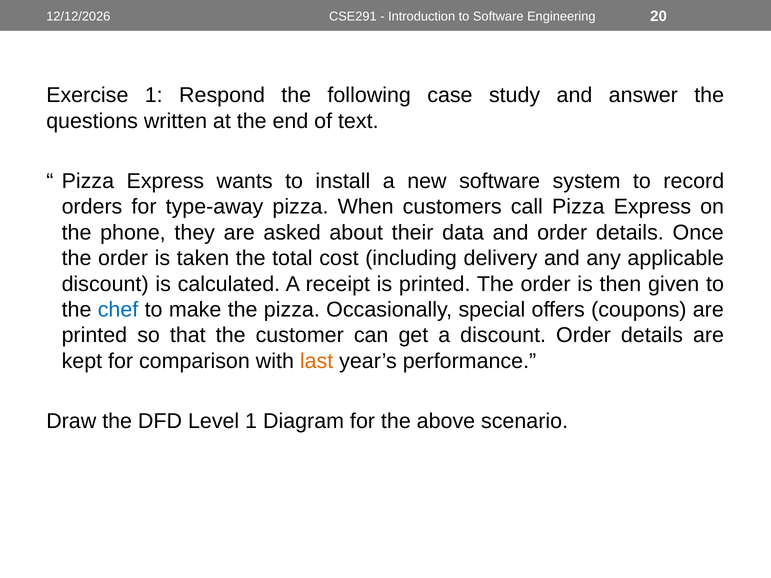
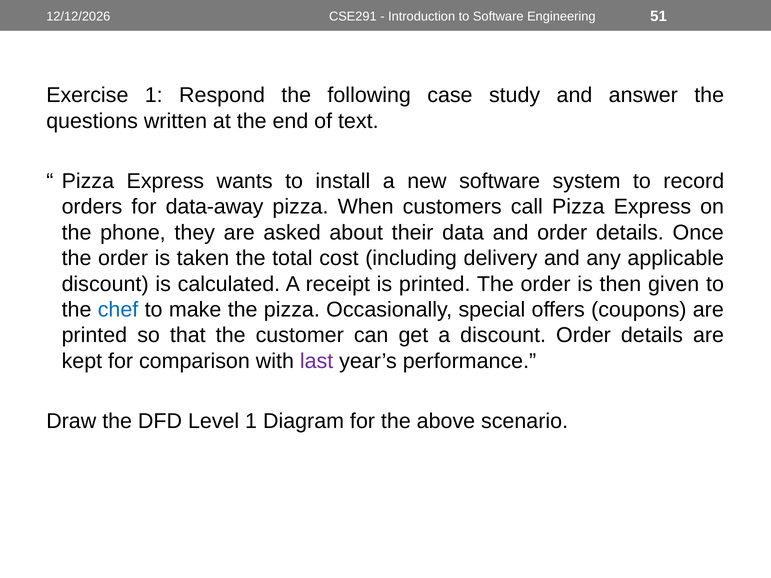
20: 20 -> 51
type-away: type-away -> data-away
last colour: orange -> purple
